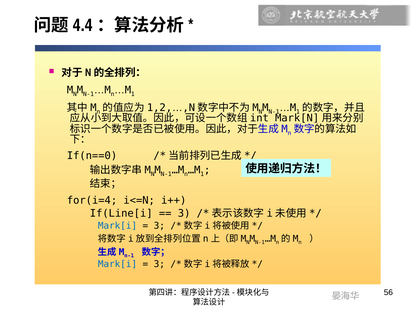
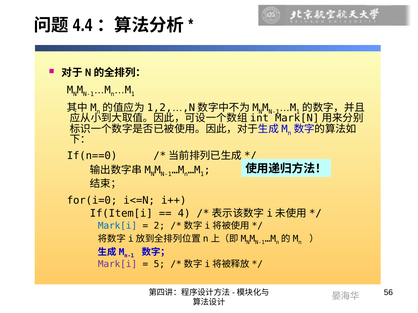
for(i=4: for(i=4 -> for(i=0
If(Line[i: If(Line[i -> If(Item[i
3 at (184, 214): 3 -> 4
3 at (159, 226): 3 -> 2
Mark[i at (118, 265) colour: blue -> purple
3 at (159, 265): 3 -> 5
